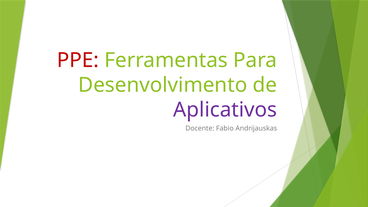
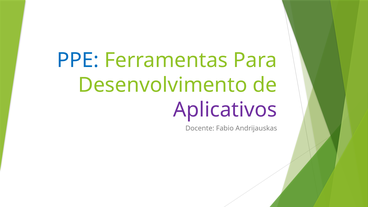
PPE colour: red -> blue
